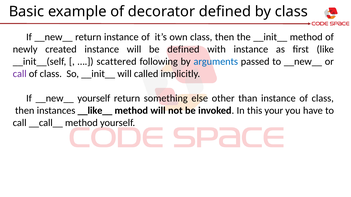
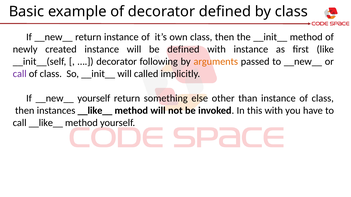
scattered at (117, 62): scattered -> decorator
arguments colour: blue -> orange
this your: your -> with
call __call__: __call__ -> __like__
